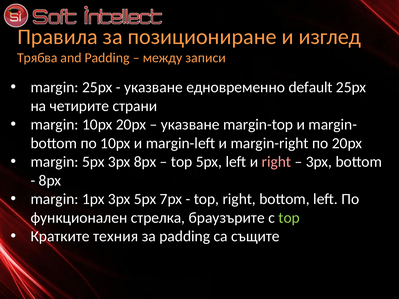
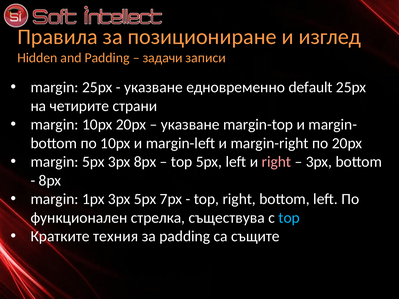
Трябва: Трябва -> Hidden
между: между -> задачи
браузърите: браузърите -> съществува
top at (289, 218) colour: light green -> light blue
